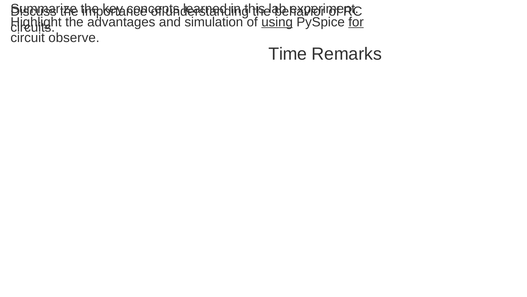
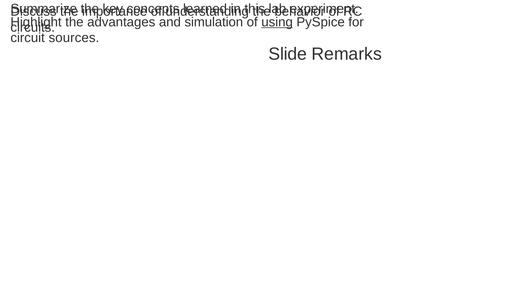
for underline: present -> none
observe: observe -> sources
Time: Time -> Slide
